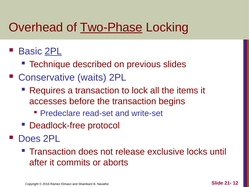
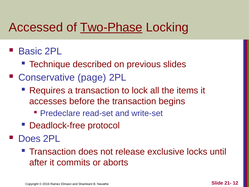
Overhead: Overhead -> Accessed
2PL at (53, 51) underline: present -> none
waits: waits -> page
